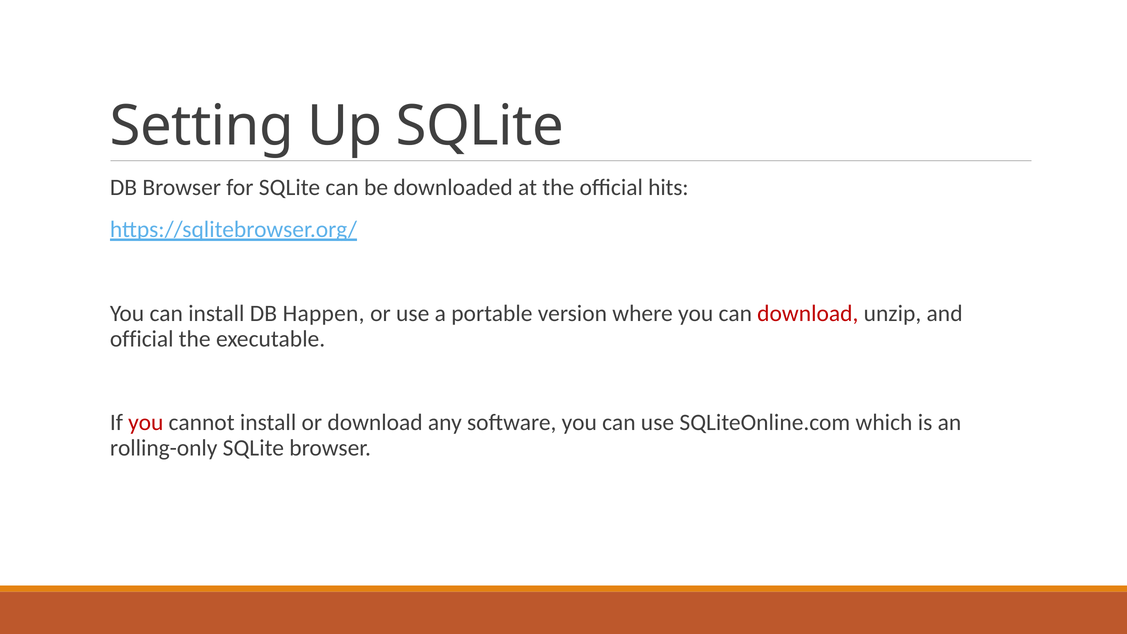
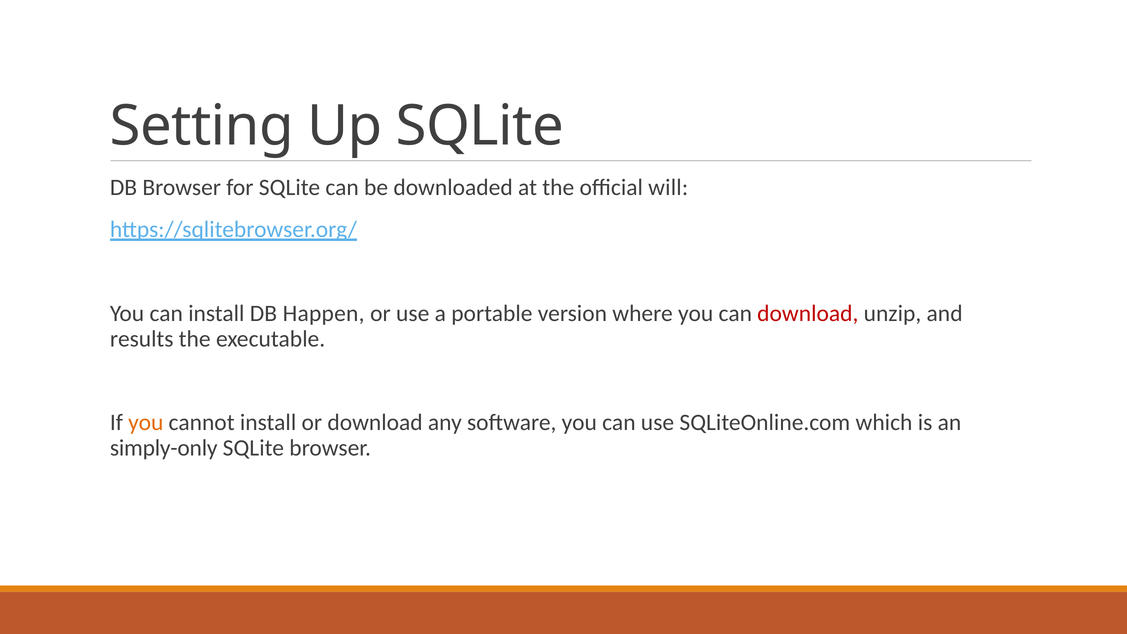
hits: hits -> will
official at (142, 339): official -> results
you at (146, 422) colour: red -> orange
rolling-only: rolling-only -> simply-only
